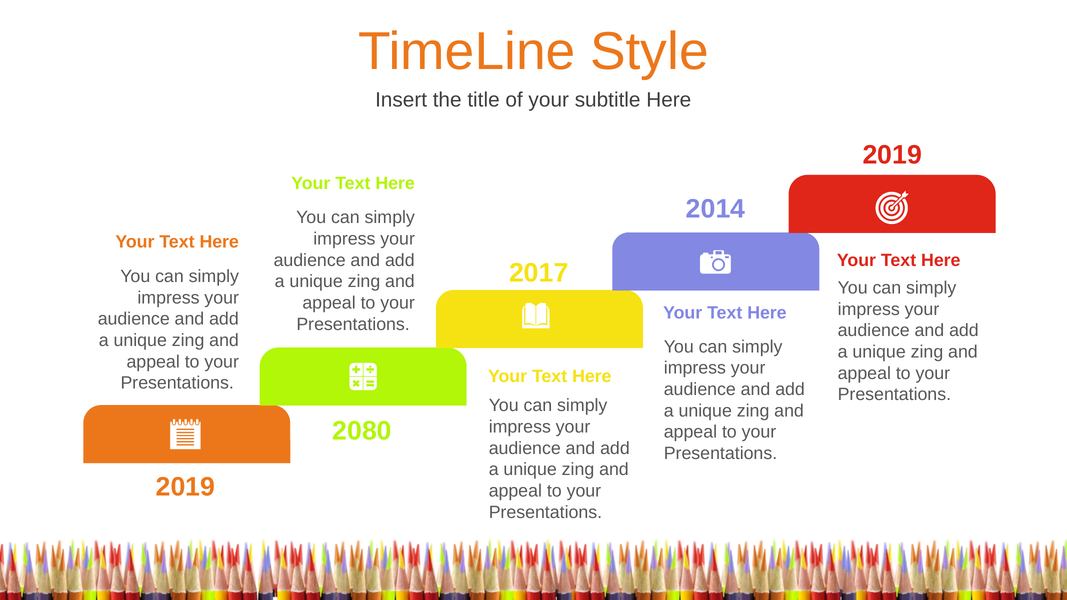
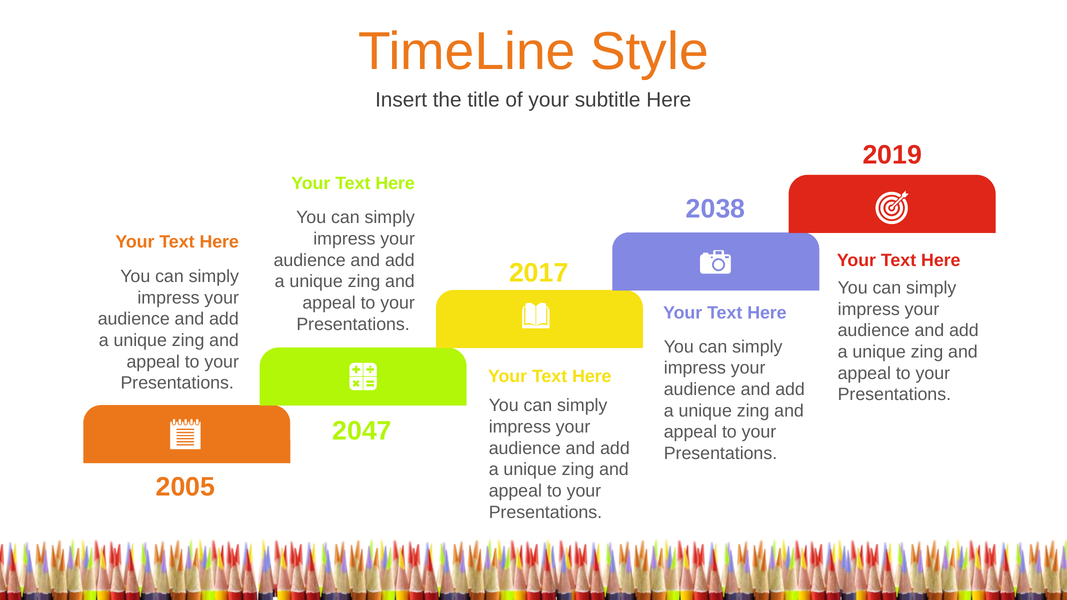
2014: 2014 -> 2038
2080: 2080 -> 2047
2019 at (185, 487): 2019 -> 2005
